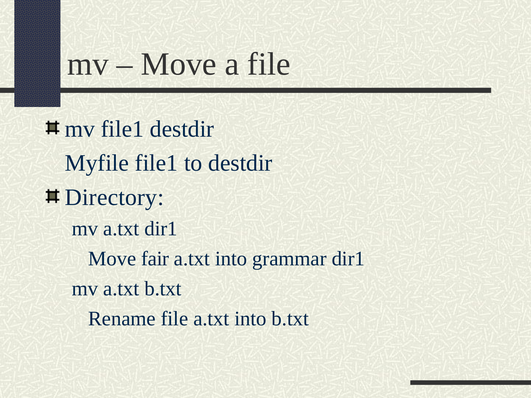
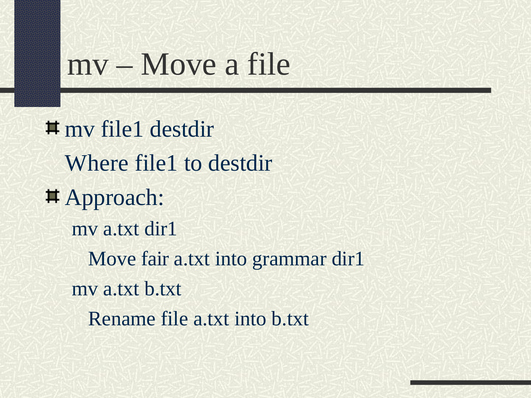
Myfile: Myfile -> Where
Directory: Directory -> Approach
